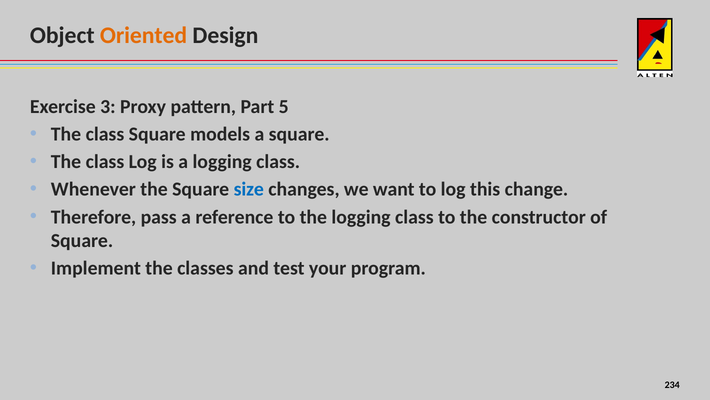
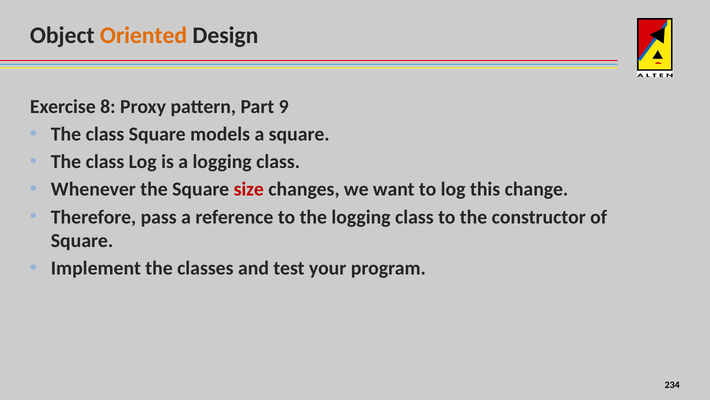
3: 3 -> 8
5: 5 -> 9
size colour: blue -> red
